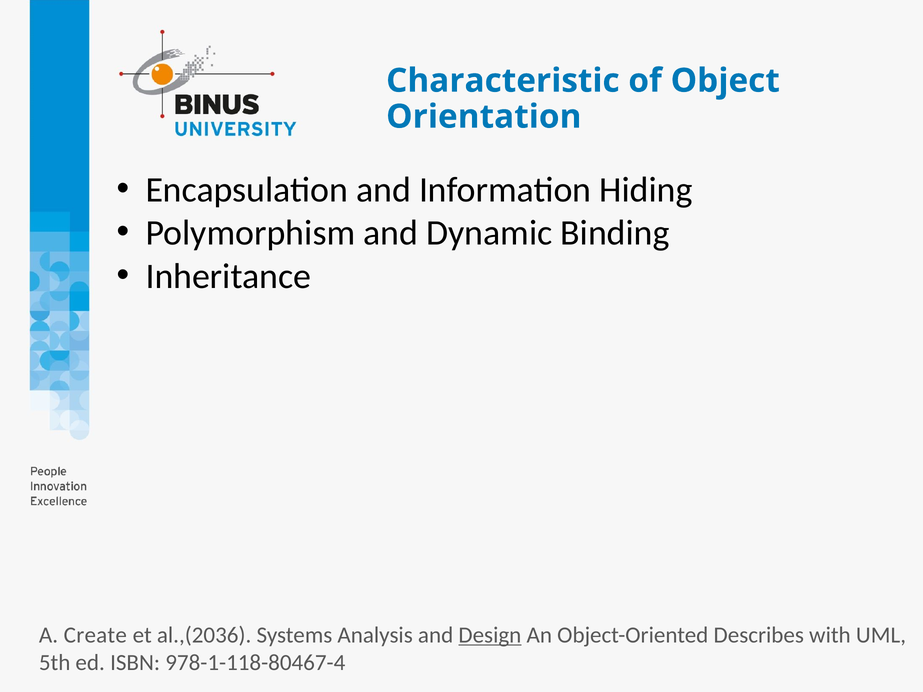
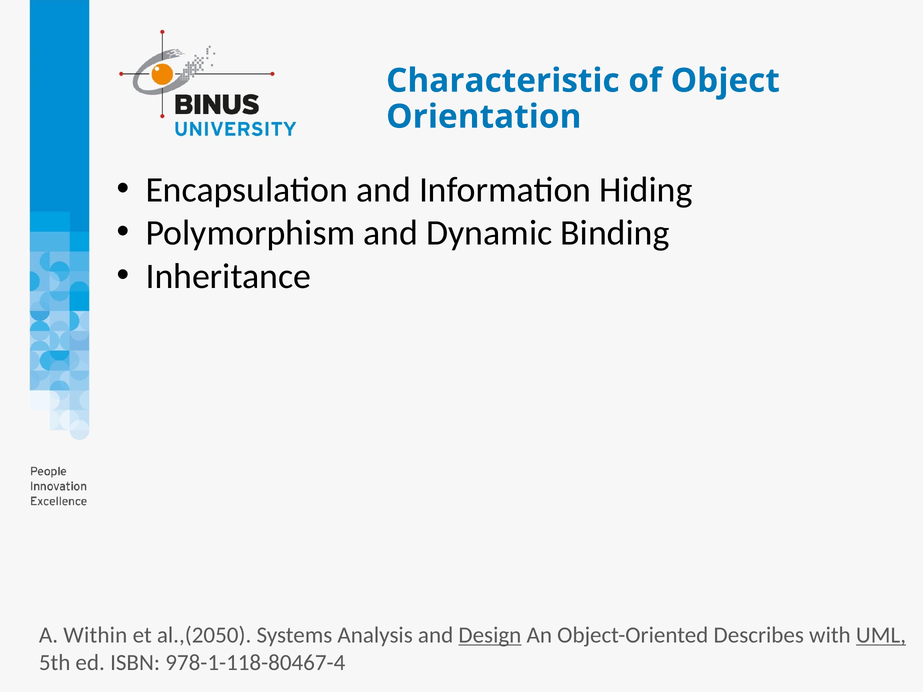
Create: Create -> Within
al.,(2036: al.,(2036 -> al.,(2050
UML underline: none -> present
